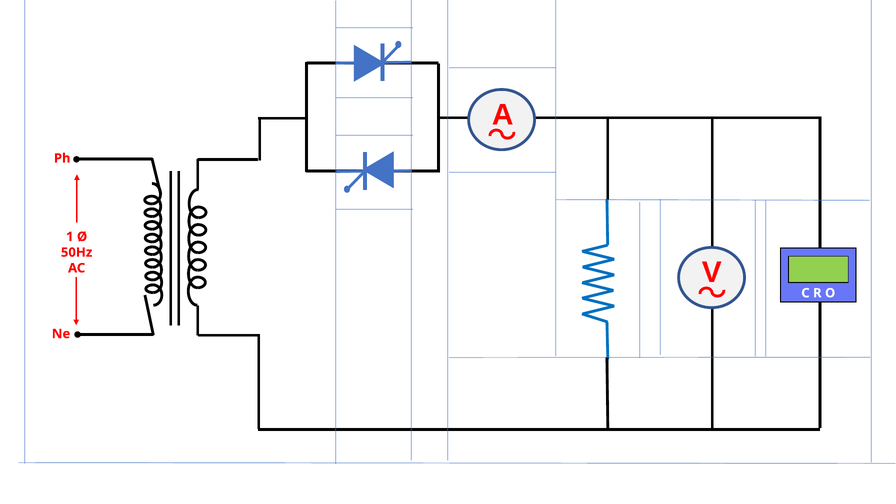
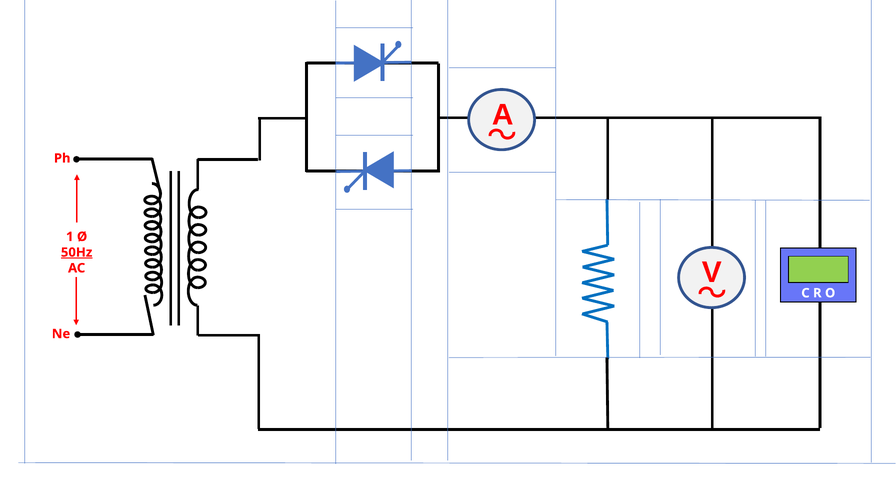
50Hz underline: none -> present
